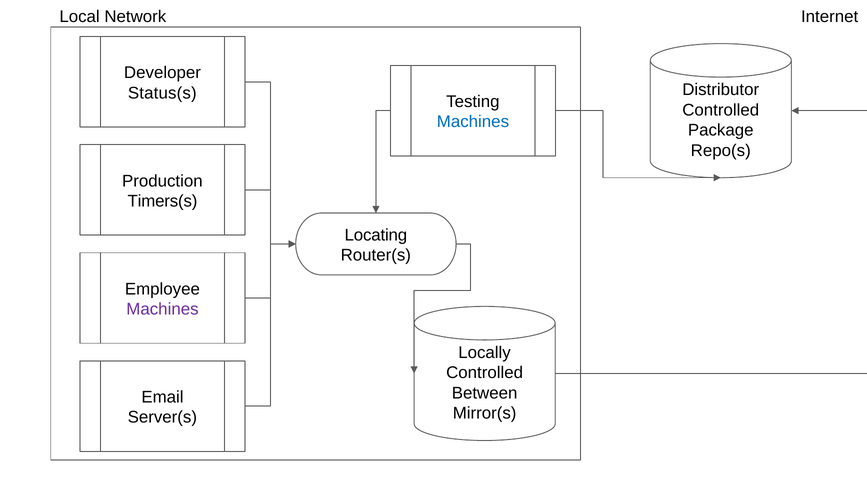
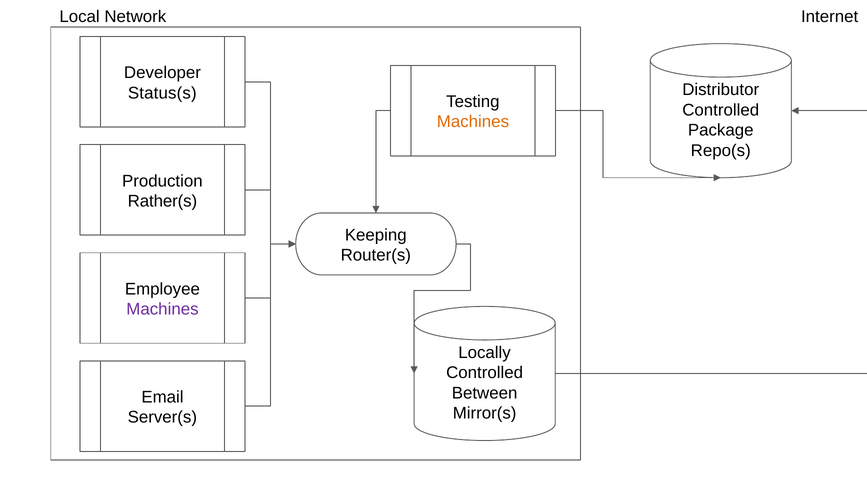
Machines at (473, 122) colour: blue -> orange
Timers(s: Timers(s -> Rather(s
Locating: Locating -> Keeping
